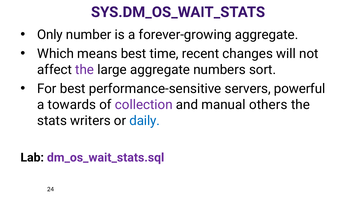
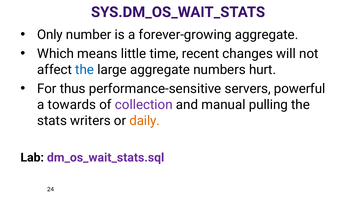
means best: best -> little
the at (85, 70) colour: purple -> blue
sort: sort -> hurt
For best: best -> thus
others: others -> pulling
daily colour: blue -> orange
